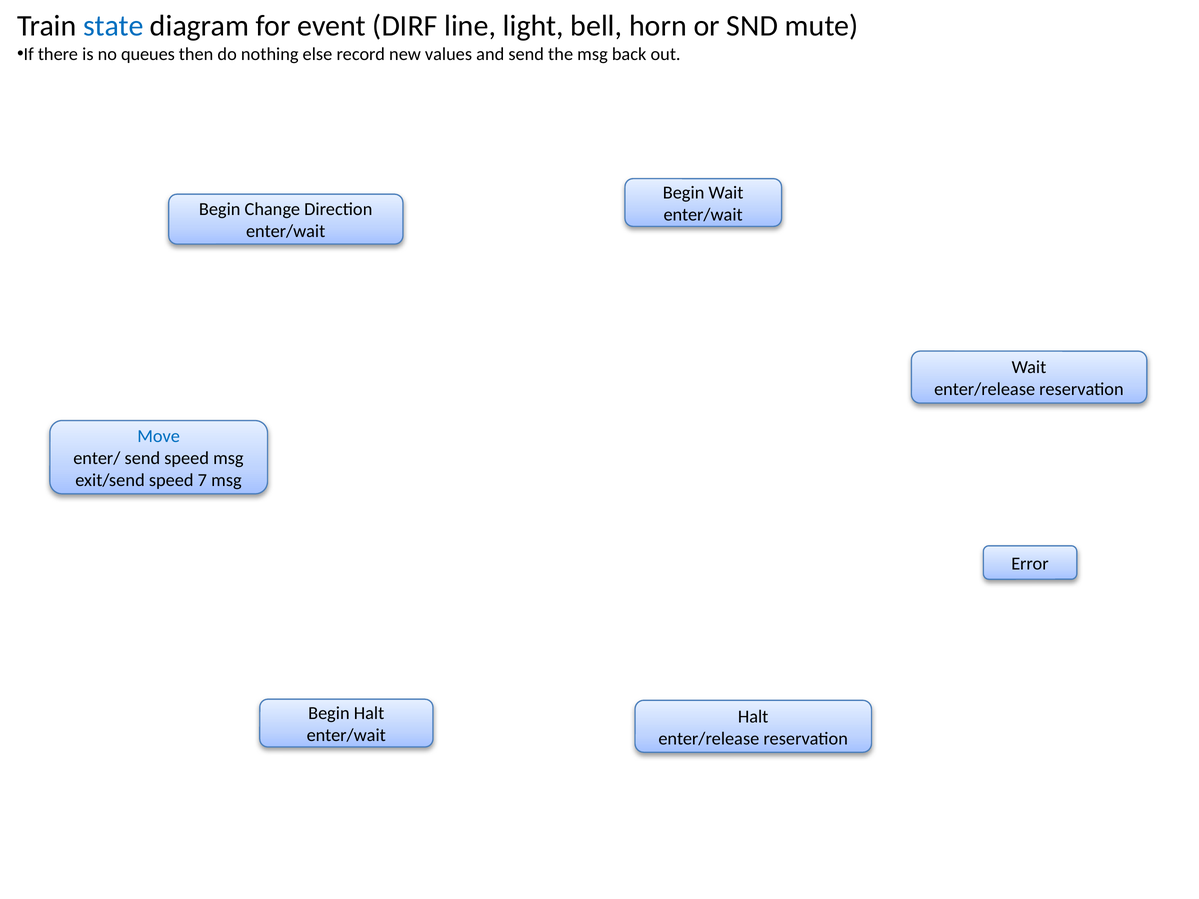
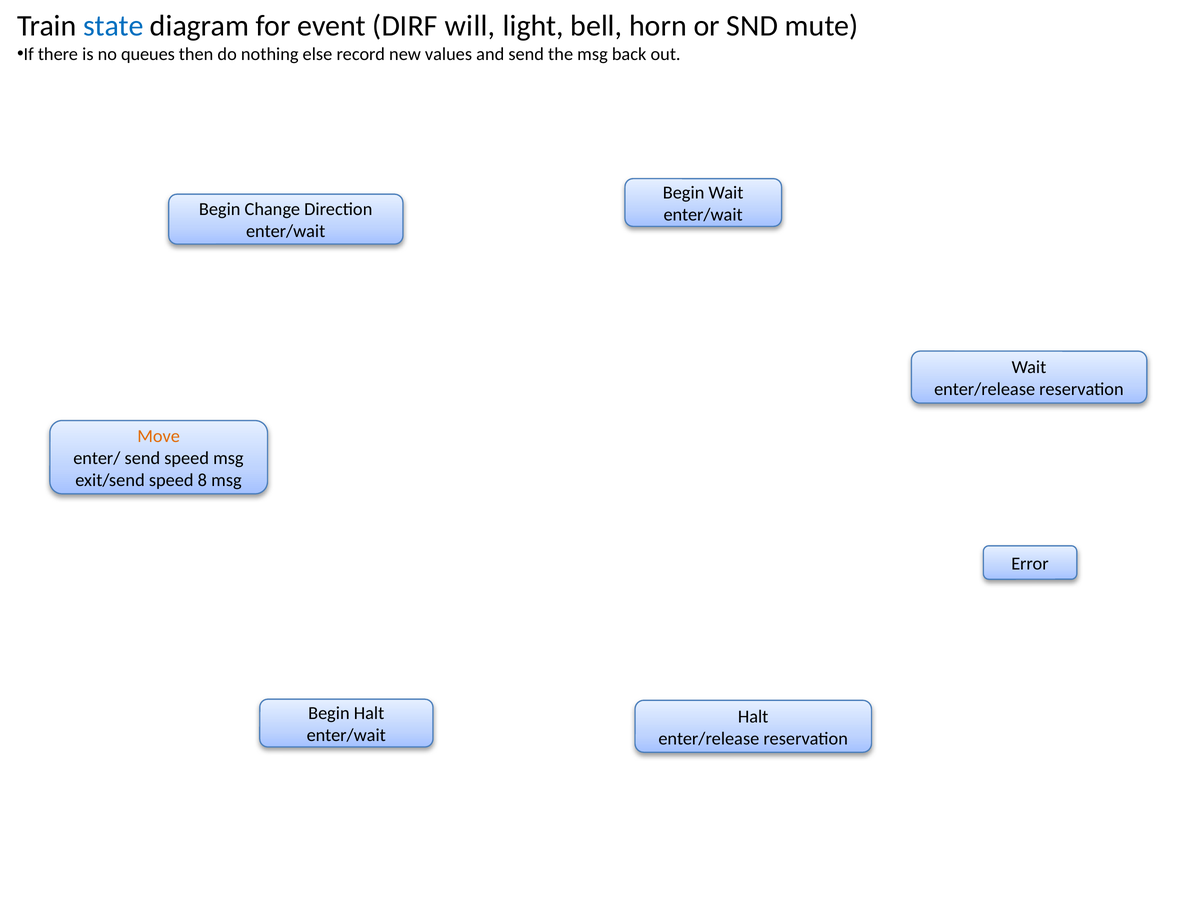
line: line -> will
Move colour: blue -> orange
7: 7 -> 8
